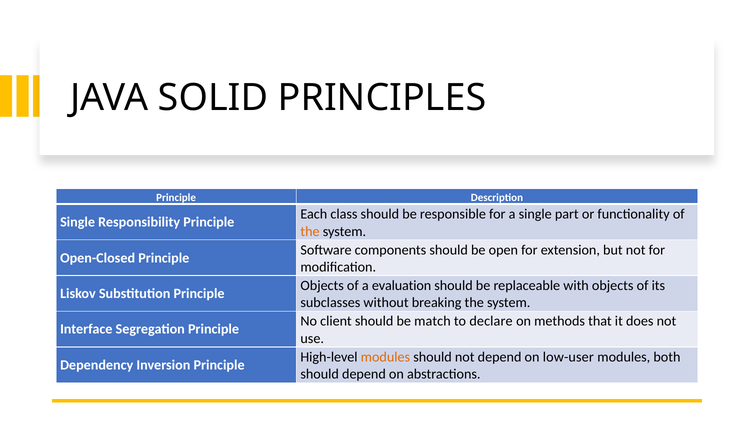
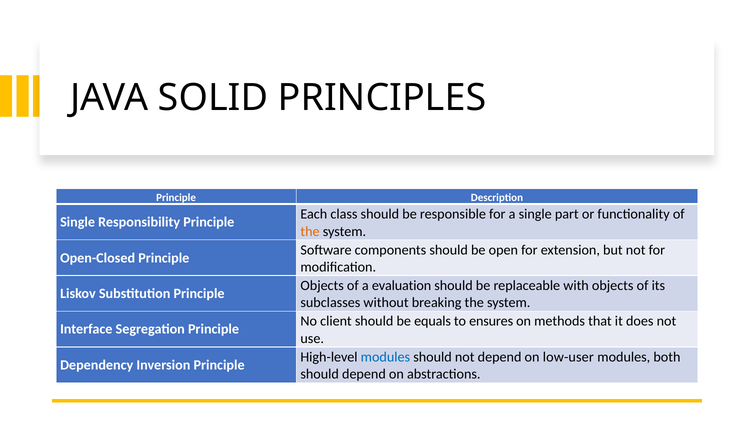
match: match -> equals
declare: declare -> ensures
modules at (385, 357) colour: orange -> blue
